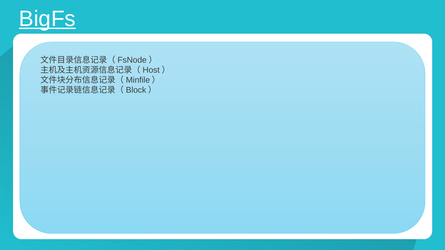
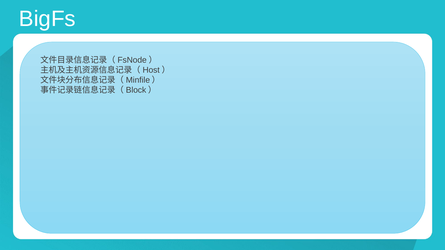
BigFs underline: present -> none
